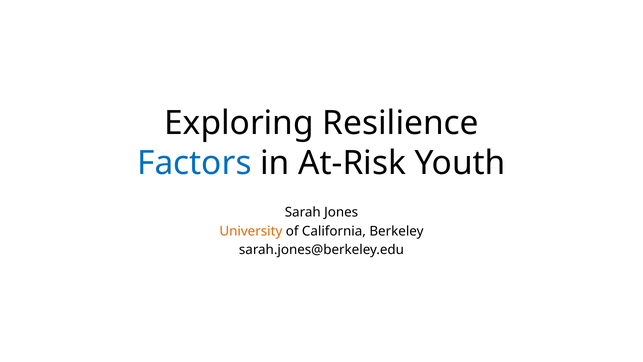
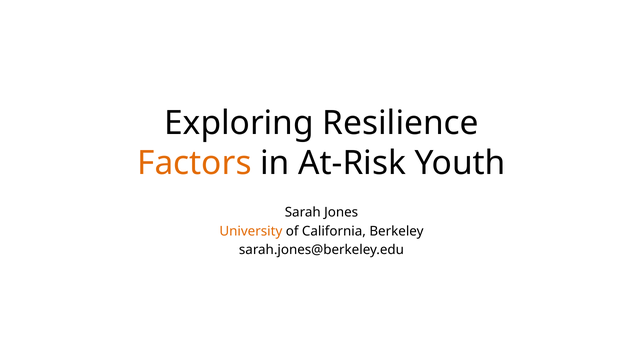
Factors colour: blue -> orange
